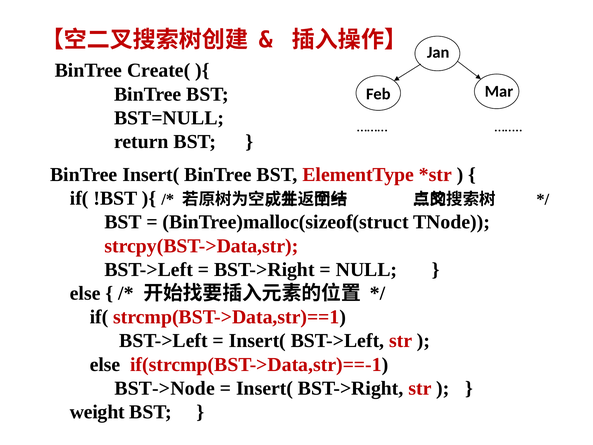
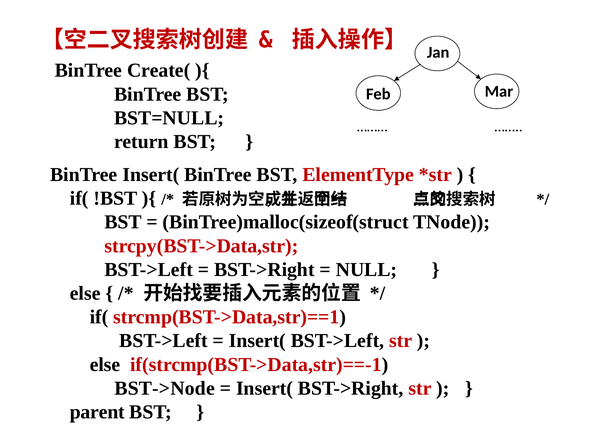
weight: weight -> parent
